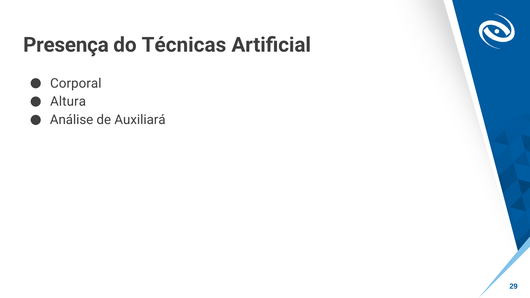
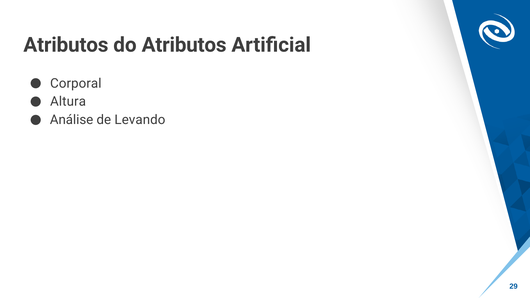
Presença at (66, 45): Presença -> Atributos
do Técnicas: Técnicas -> Atributos
Auxiliará: Auxiliará -> Levando
